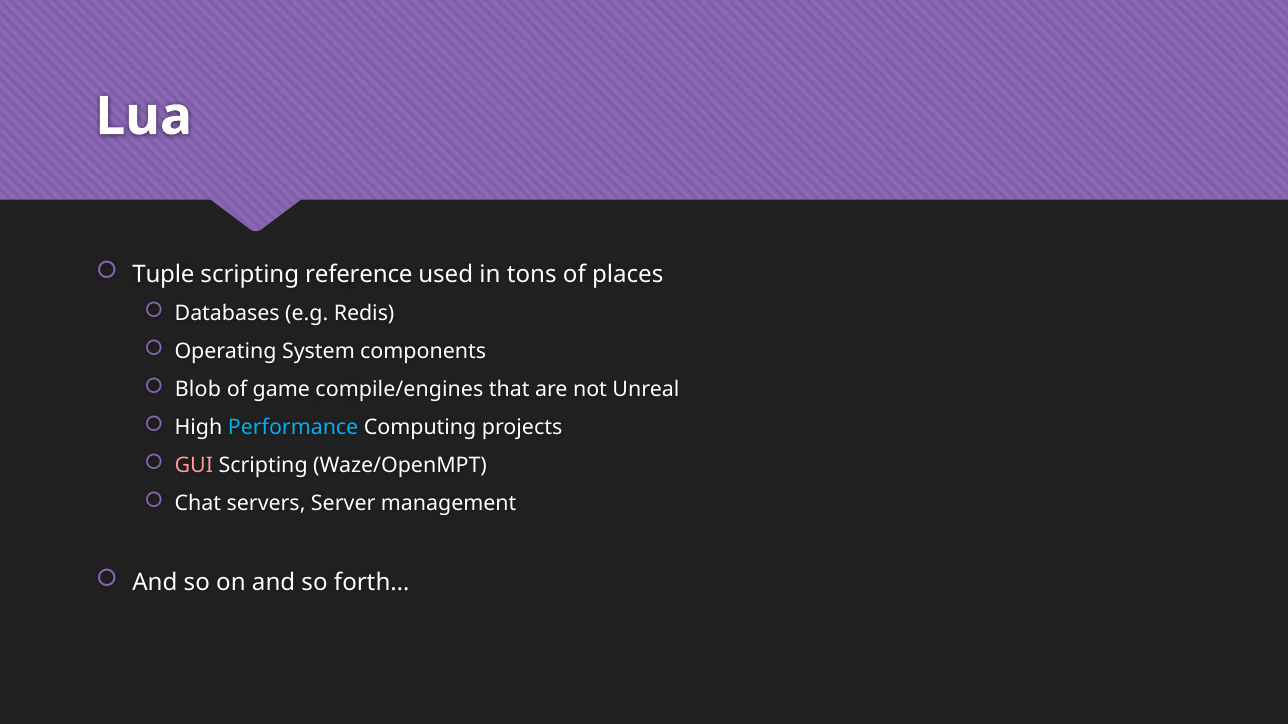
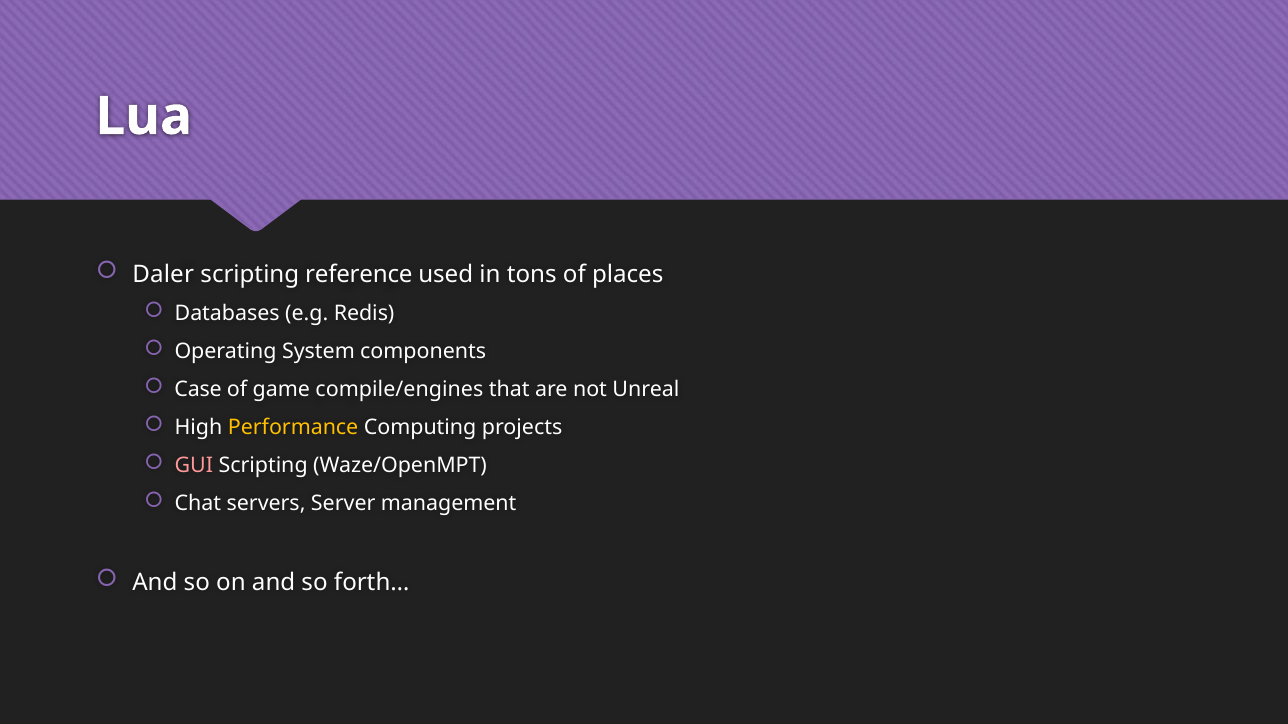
Tuple: Tuple -> Daler
Blob: Blob -> Case
Performance colour: light blue -> yellow
